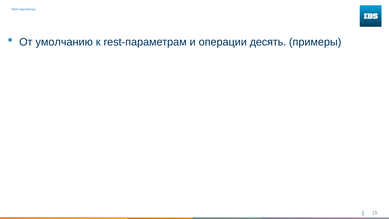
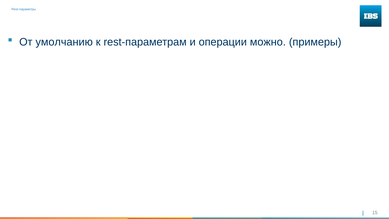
десять: десять -> можно
